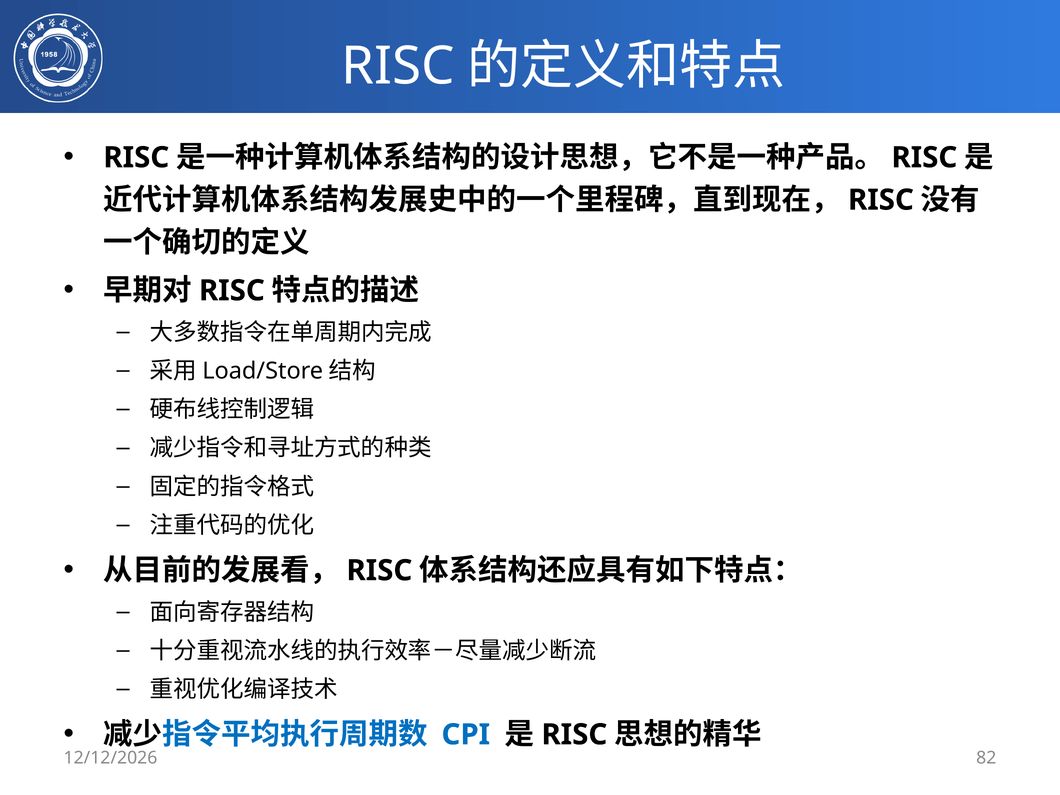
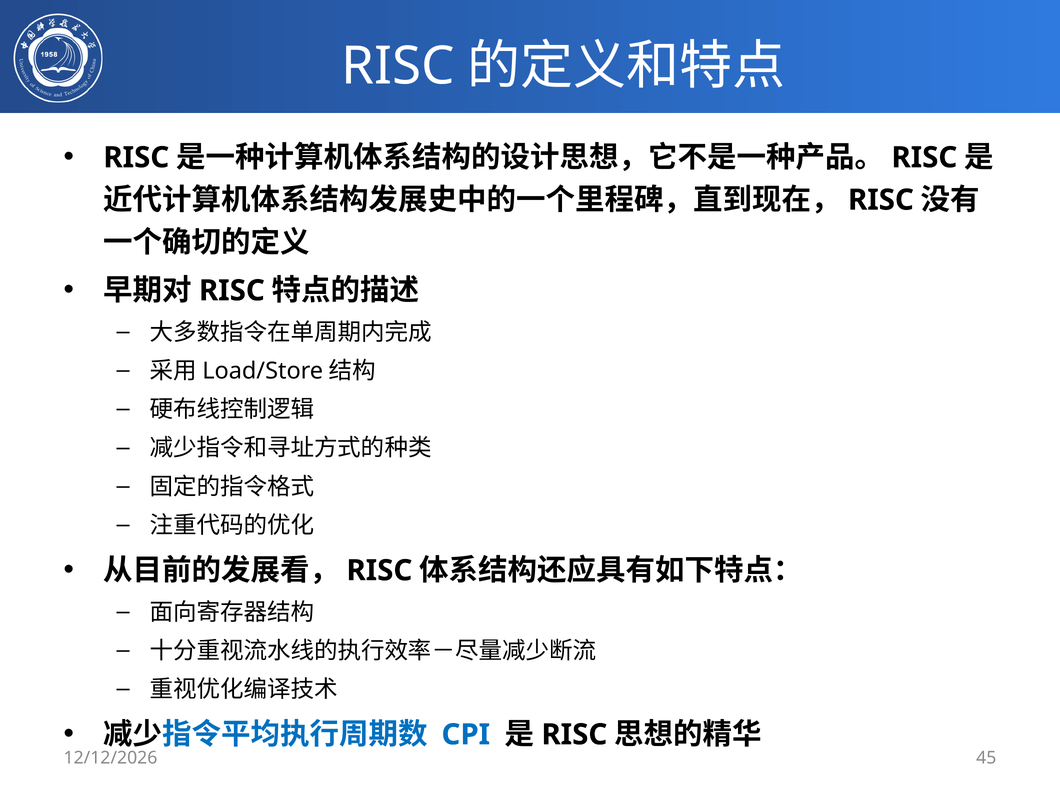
82: 82 -> 45
